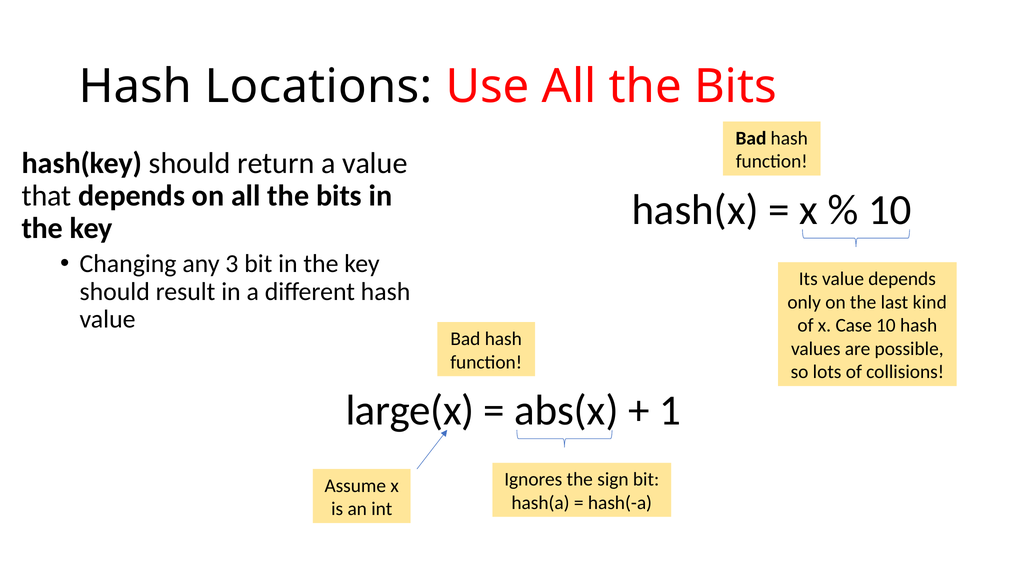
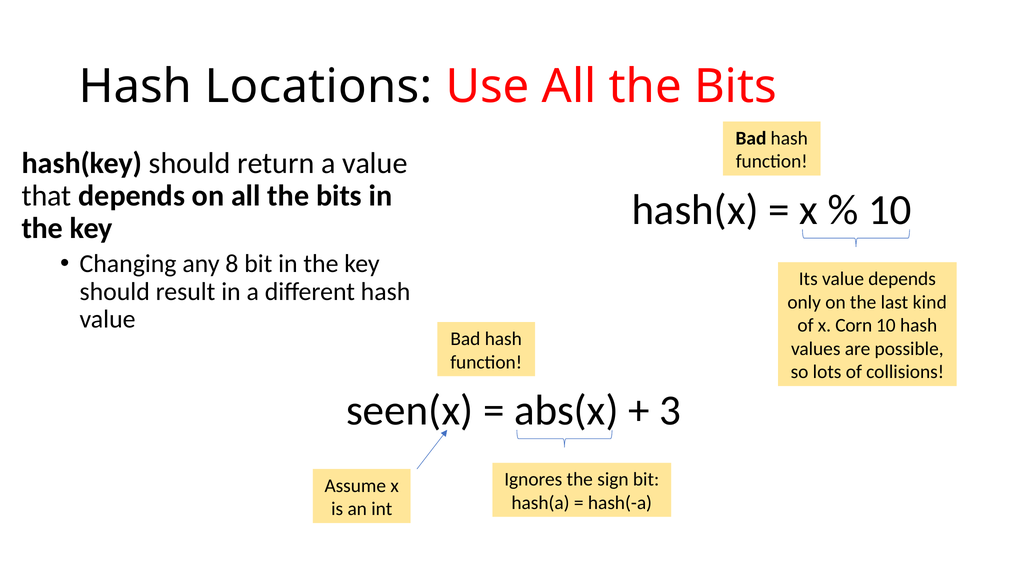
3: 3 -> 8
Case: Case -> Corn
large(x: large(x -> seen(x
1: 1 -> 3
